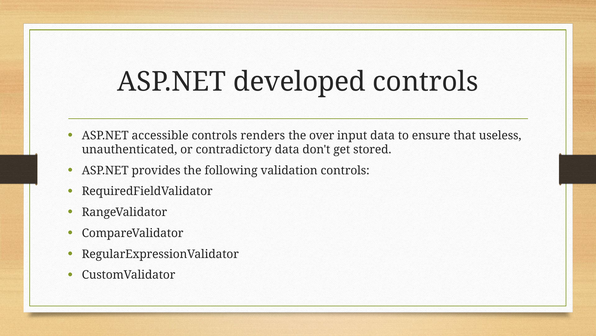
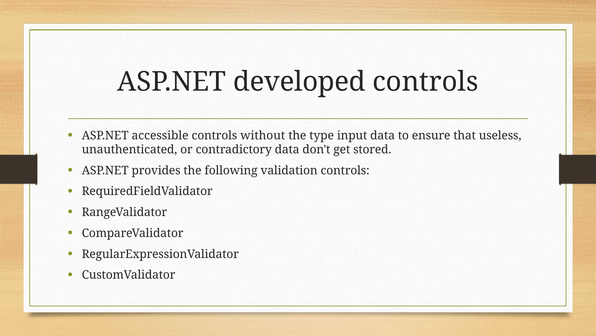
renders: renders -> without
over: over -> type
